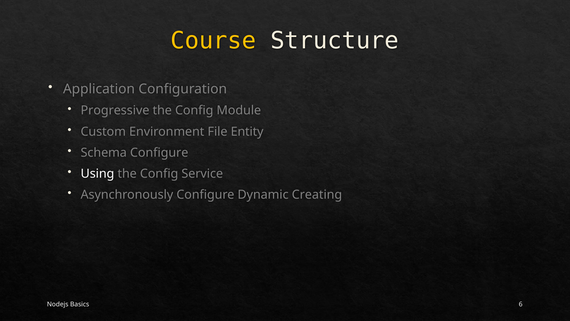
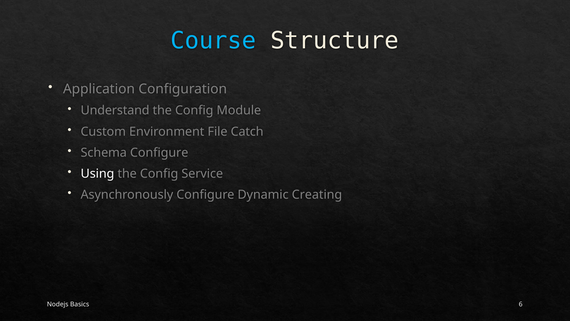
Course colour: yellow -> light blue
Progressive: Progressive -> Understand
Entity: Entity -> Catch
